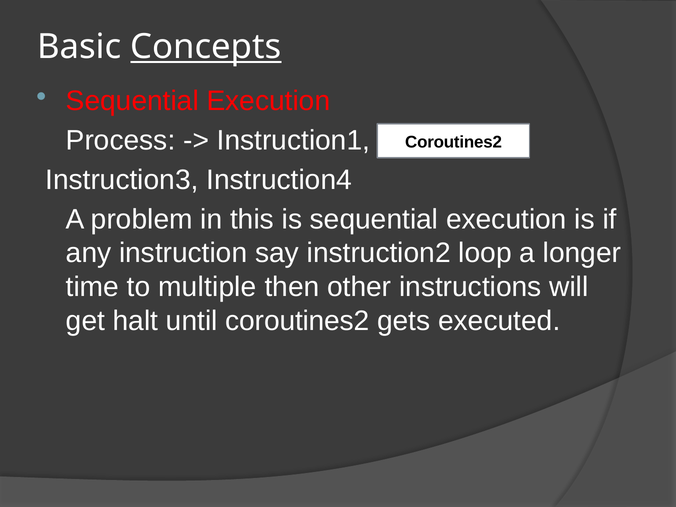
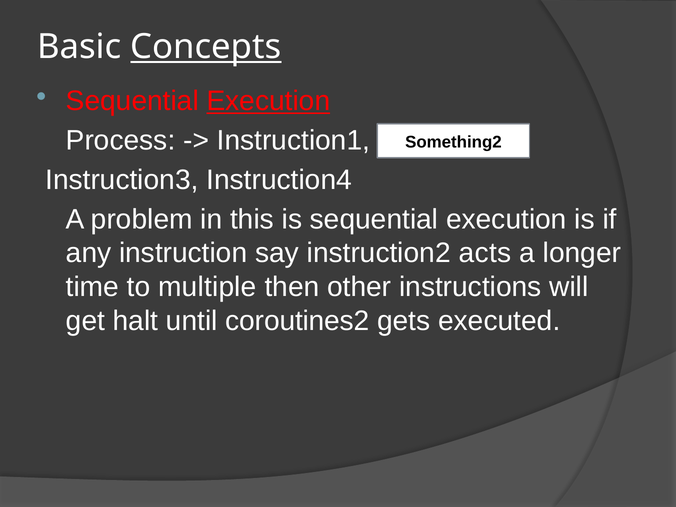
Execution at (268, 101) underline: none -> present
Coroutines2 at (454, 142): Coroutines2 -> Something2
loop: loop -> acts
